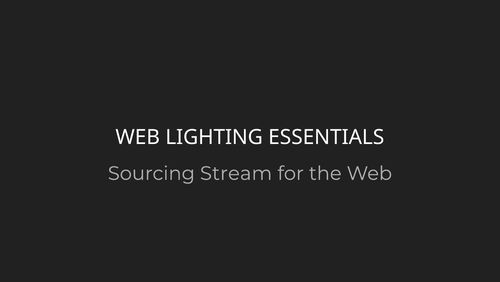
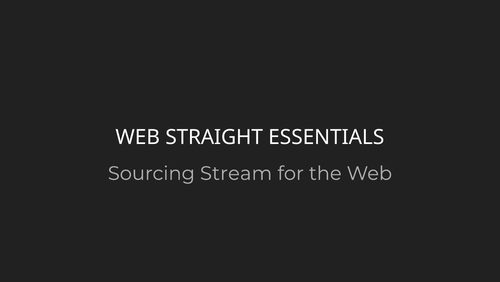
LIGHTING: LIGHTING -> STRAIGHT
